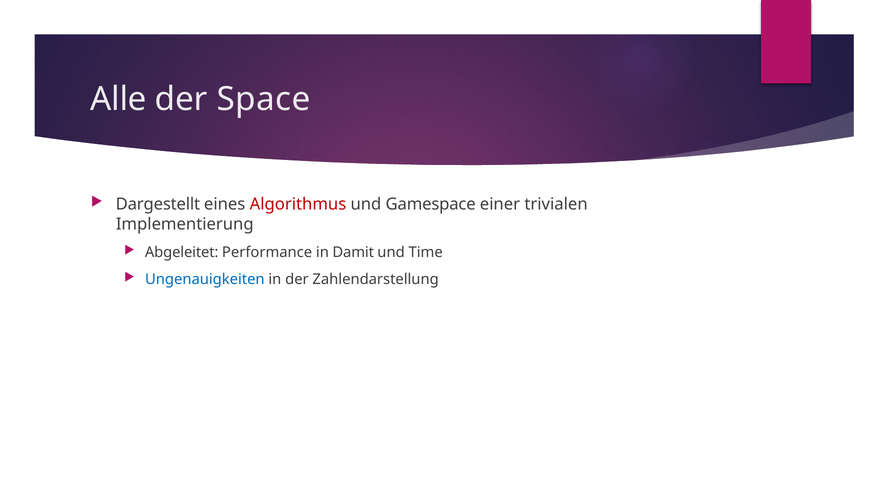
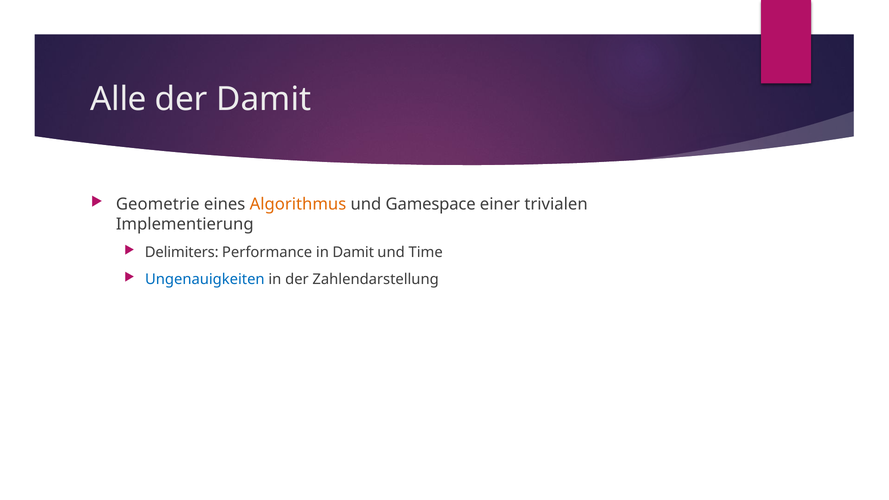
der Space: Space -> Damit
Dargestellt: Dargestellt -> Geometrie
Algorithmus colour: red -> orange
Abgeleitet: Abgeleitet -> Delimiters
